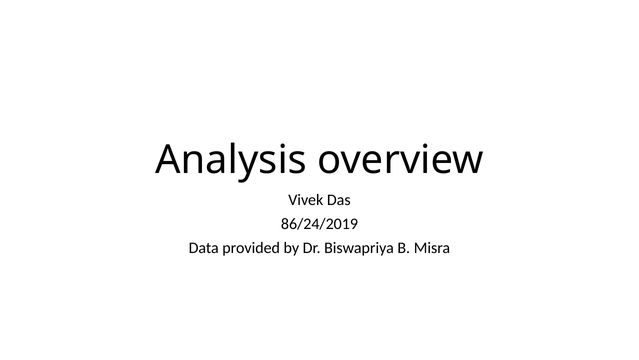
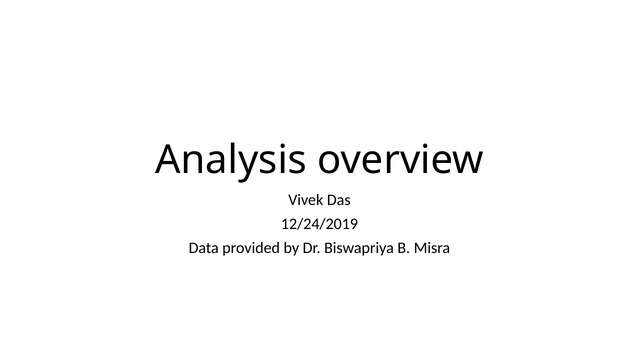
86/24/2019: 86/24/2019 -> 12/24/2019
